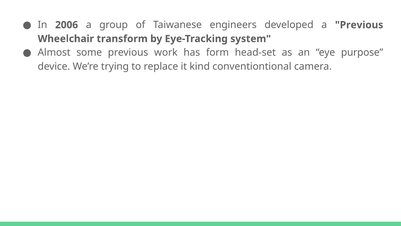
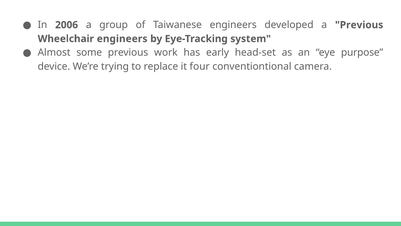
Wheelchair transform: transform -> engineers
form: form -> early
kind: kind -> four
